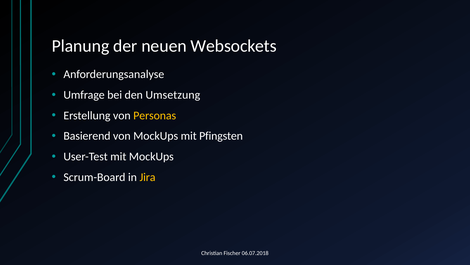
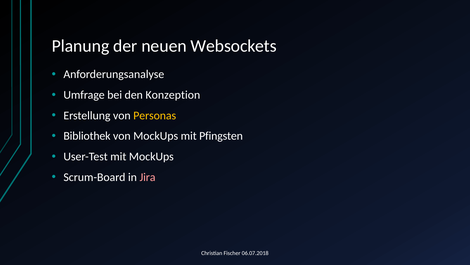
Umsetzung: Umsetzung -> Konzeption
Basierend: Basierend -> Bibliothek
Jira colour: yellow -> pink
